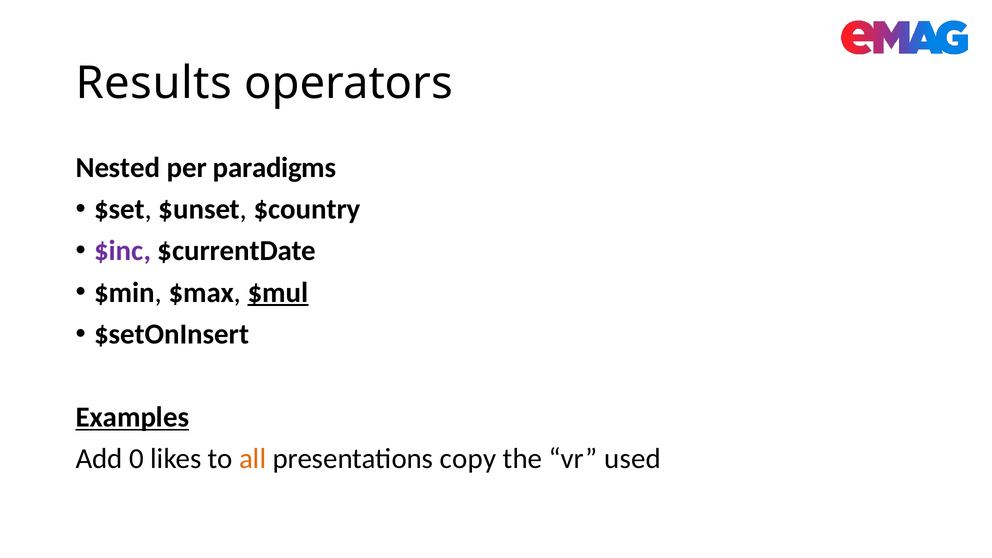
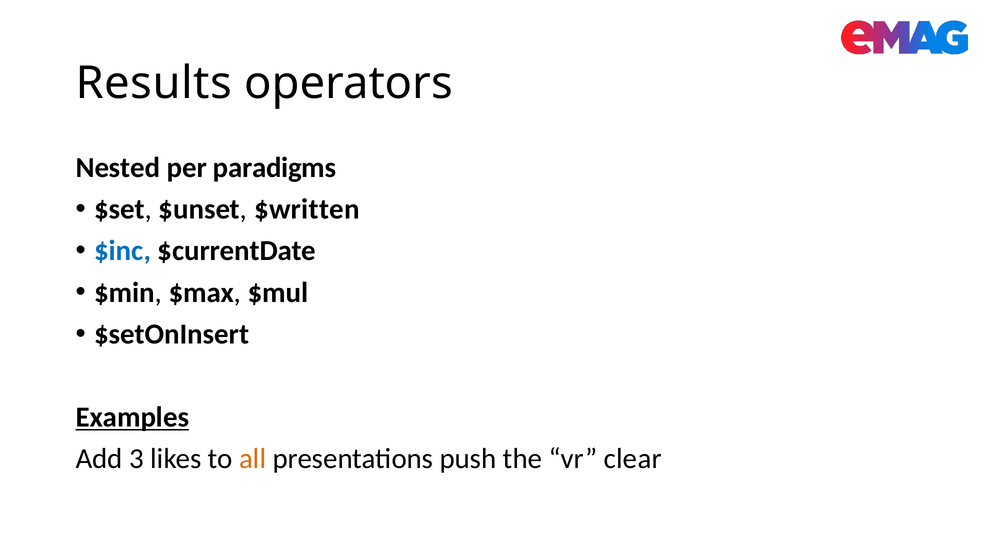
$country: $country -> $written
$inc colour: purple -> blue
$mul underline: present -> none
0: 0 -> 3
copy: copy -> push
used: used -> clear
